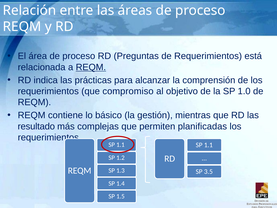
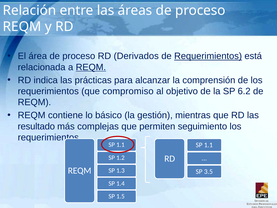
Preguntas: Preguntas -> Derivados
Requerimientos at (208, 56) underline: none -> present
1.0: 1.0 -> 6.2
planificadas: planificadas -> seguimiento
